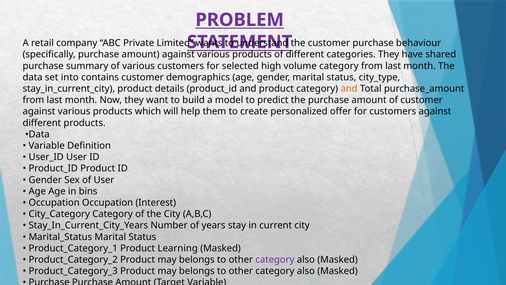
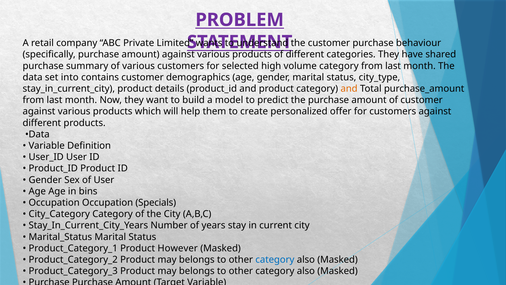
Interest: Interest -> Specials
Learning: Learning -> However
category at (275, 259) colour: purple -> blue
